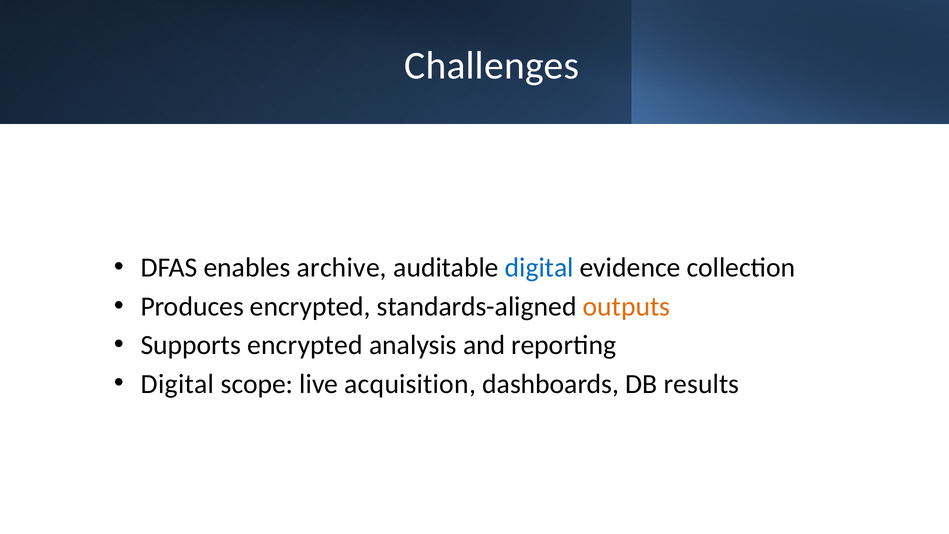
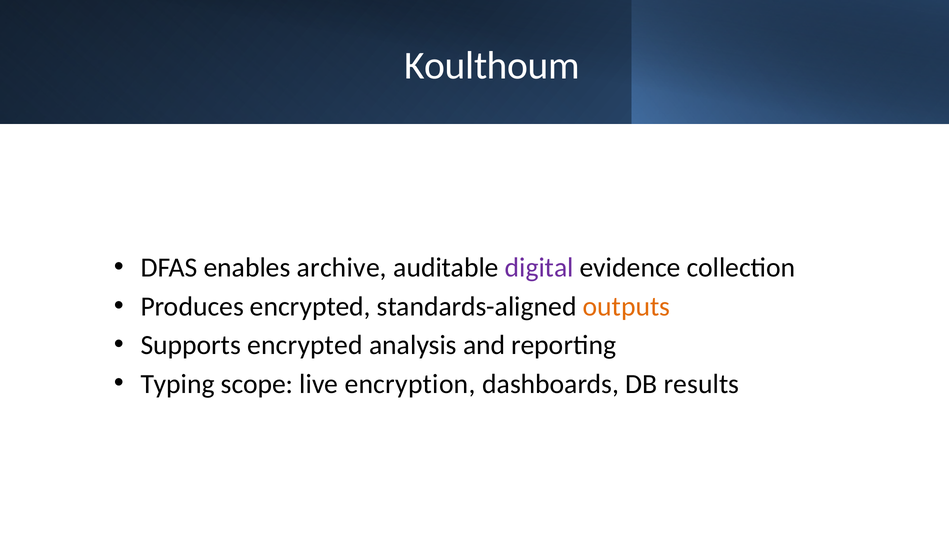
Challenges: Challenges -> Koulthoum
digital at (539, 268) colour: blue -> purple
Digital at (177, 384): Digital -> Typing
acquisition: acquisition -> encryption
